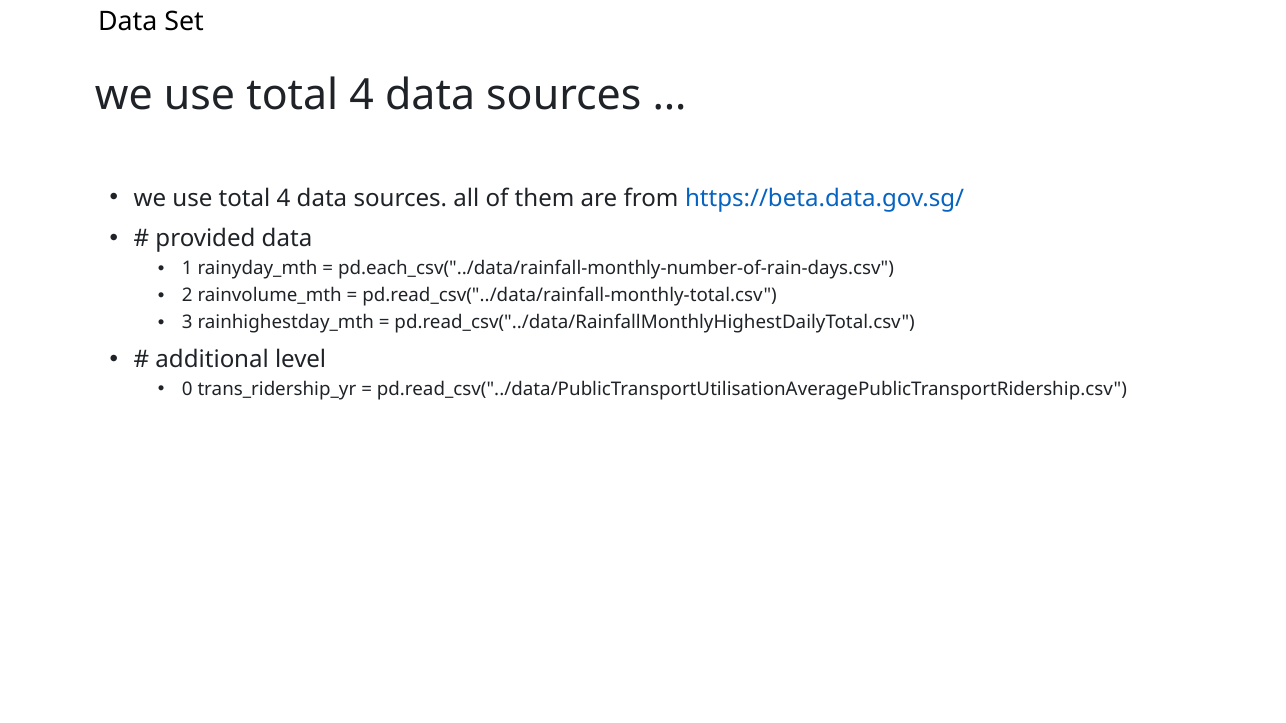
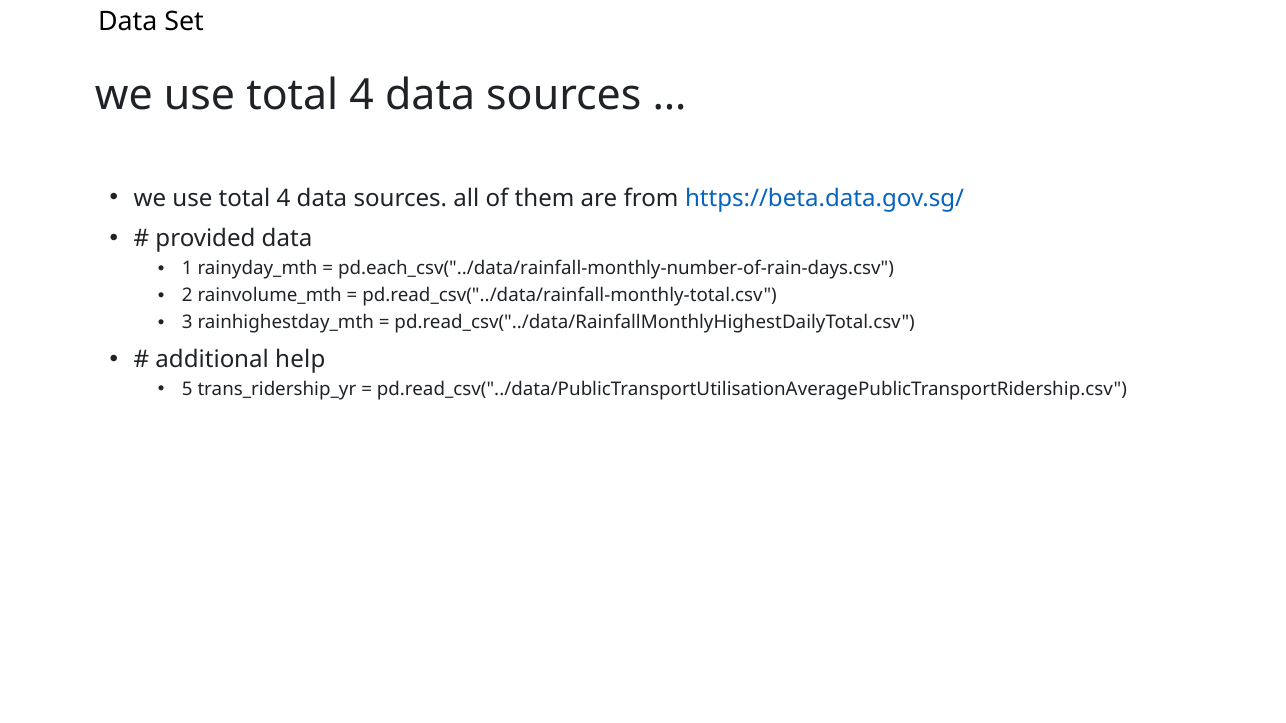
level: level -> help
0: 0 -> 5
